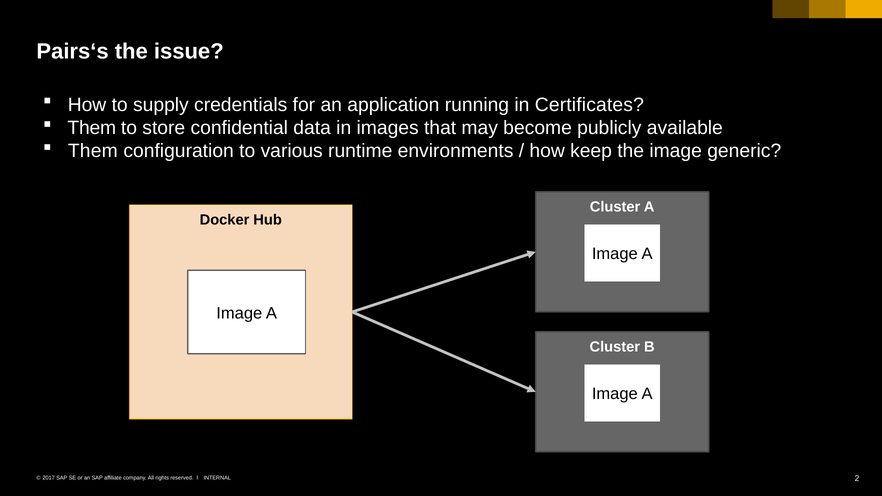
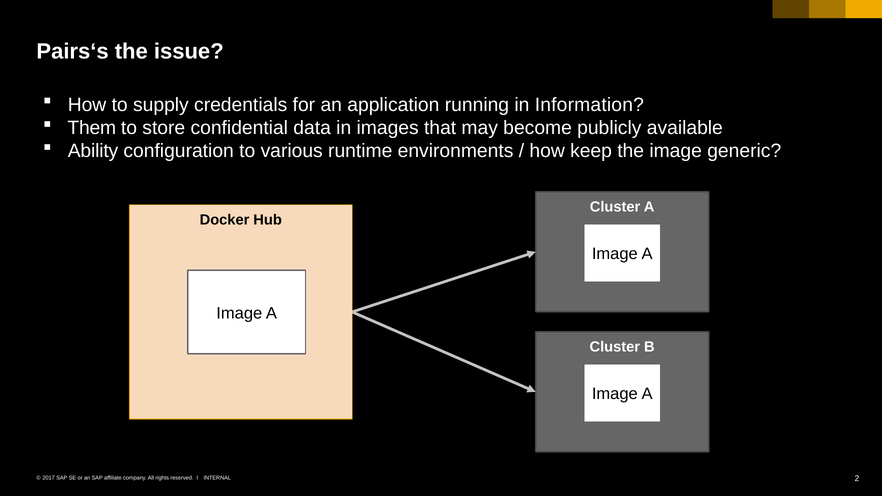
Certificates: Certificates -> Information
Them at (93, 151): Them -> Ability
